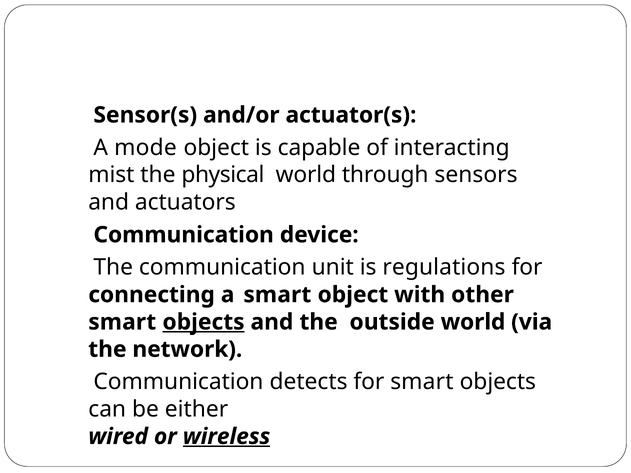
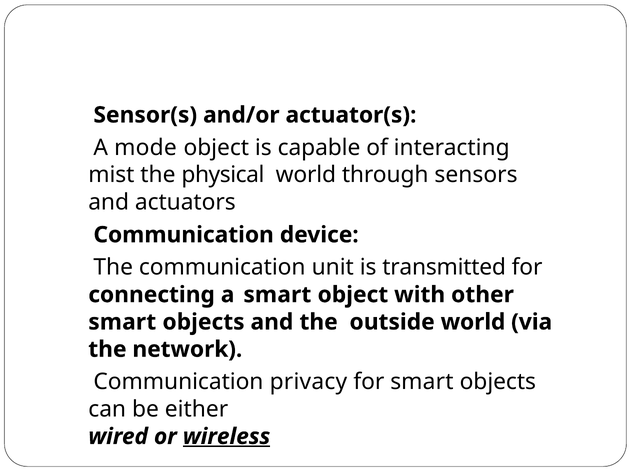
regulations: regulations -> transmitted
objects at (204, 322) underline: present -> none
detects: detects -> privacy
